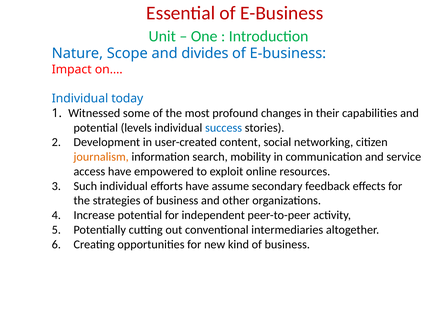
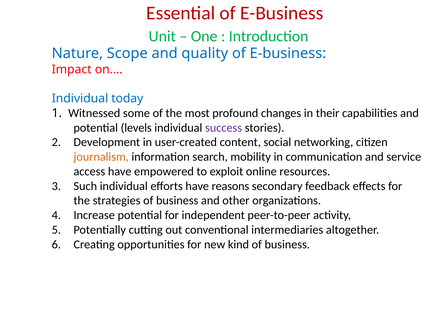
divides: divides -> quality
success colour: blue -> purple
assume: assume -> reasons
